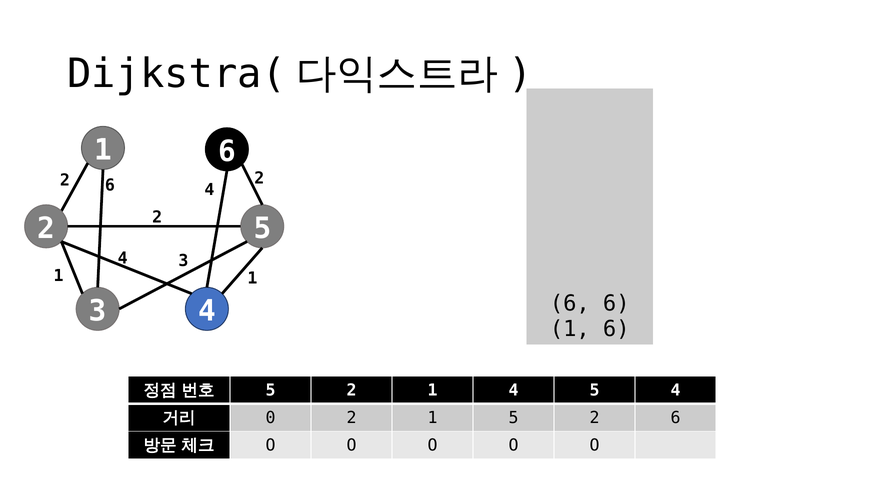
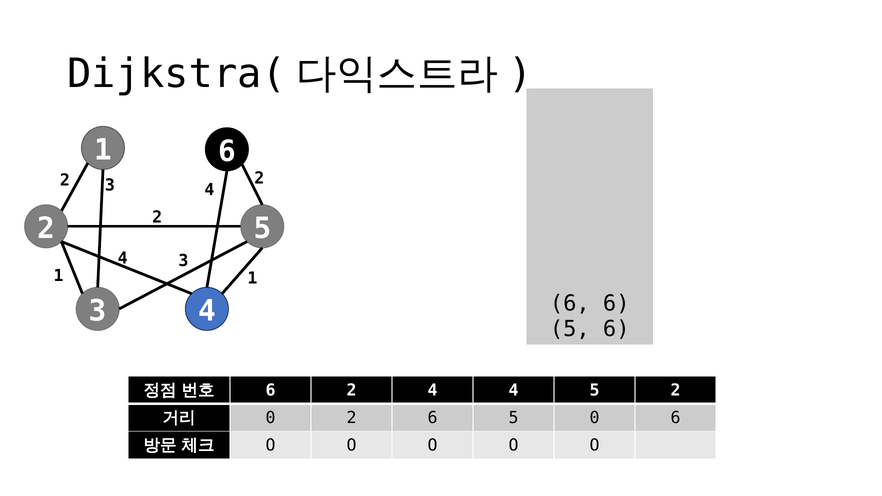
6 at (110, 186): 6 -> 3
1 at (570, 329): 1 -> 5
5 at (271, 390): 5 -> 6
1 at (433, 390): 1 -> 4
5 4: 4 -> 2
0 2 1: 1 -> 6
2 at (594, 418): 2 -> 0
